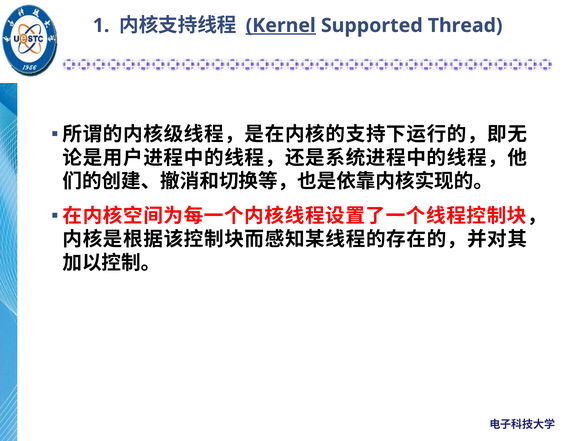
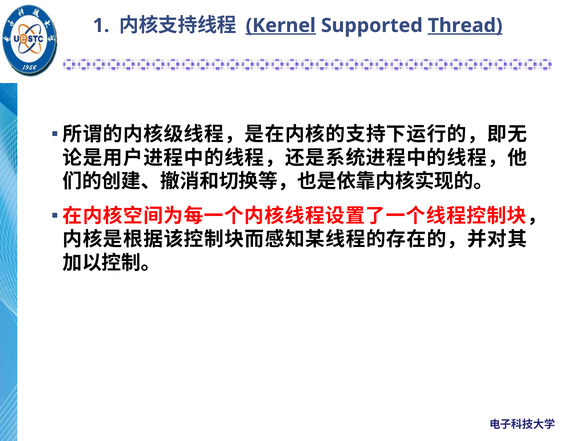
Thread underline: none -> present
